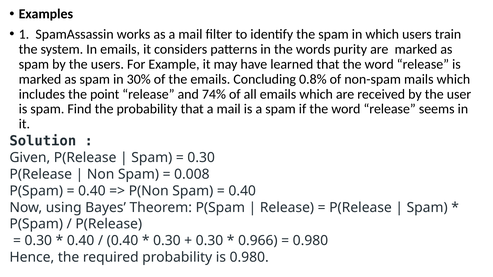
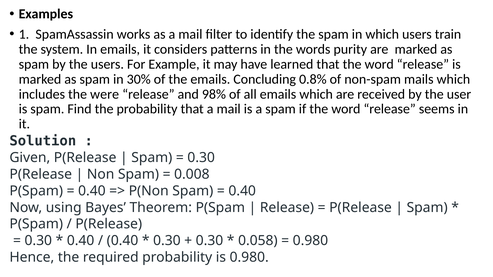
point: point -> were
74%: 74% -> 98%
0.966: 0.966 -> 0.058
